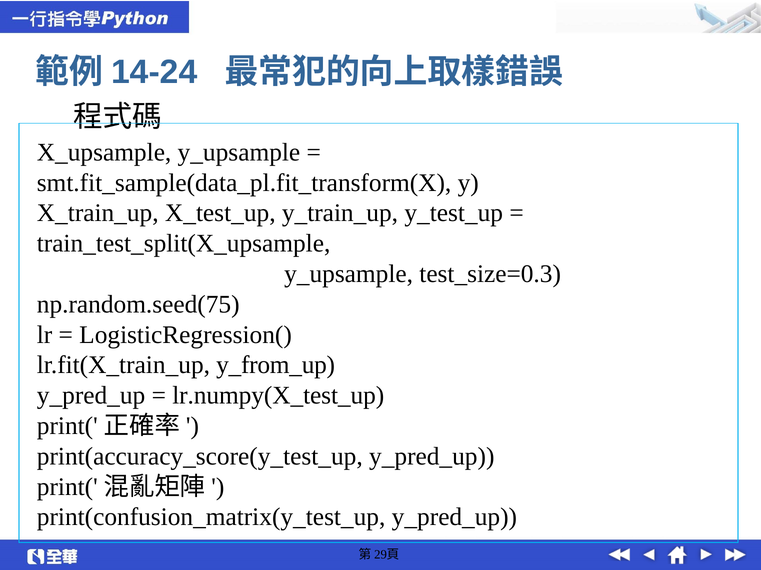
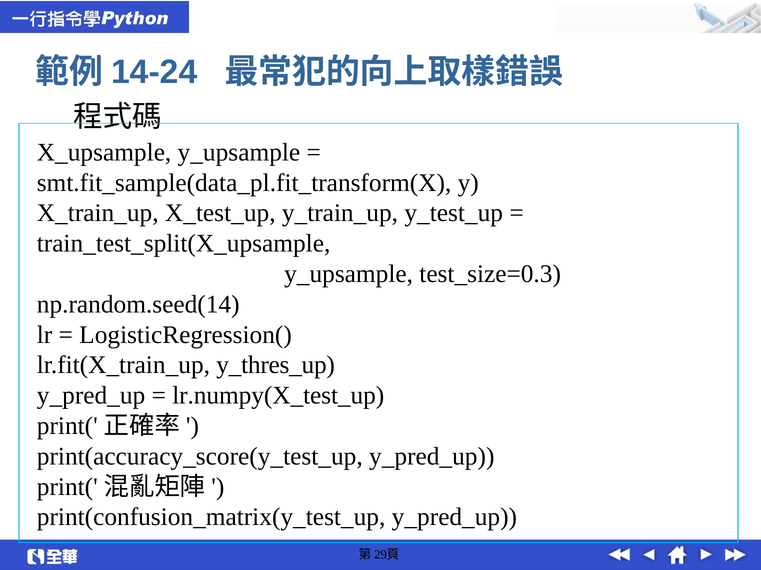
np.random.seed(75: np.random.seed(75 -> np.random.seed(14
y_from_up: y_from_up -> y_thres_up
